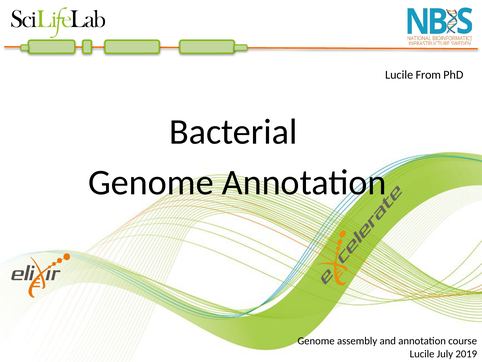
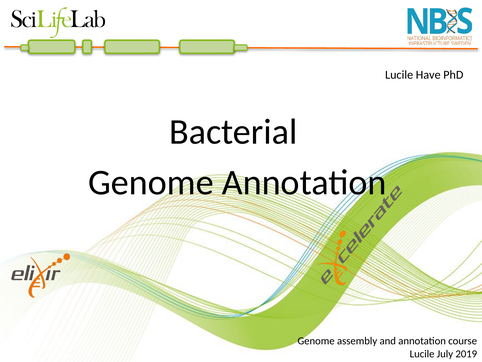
From: From -> Have
